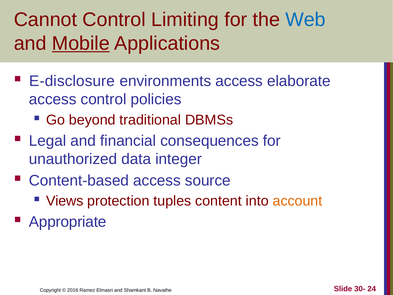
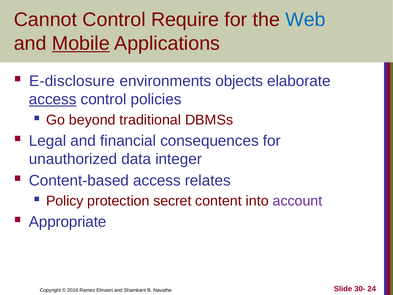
Limiting: Limiting -> Require
environments access: access -> objects
access at (53, 99) underline: none -> present
source: source -> relates
Views: Views -> Policy
tuples: tuples -> secret
account colour: orange -> purple
